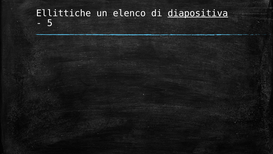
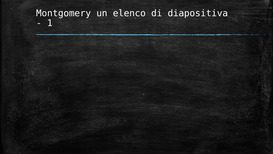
Ellittiche: Ellittiche -> Montgomery
diapositiva underline: present -> none
5: 5 -> 1
